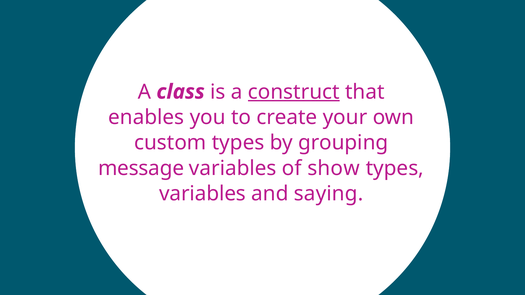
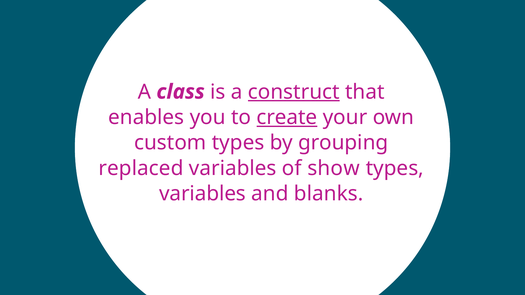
create underline: none -> present
message: message -> replaced
saying: saying -> blanks
